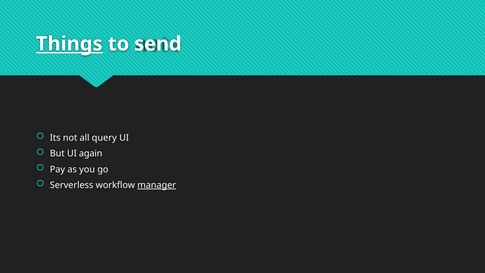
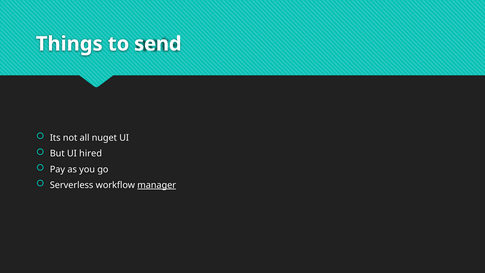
Things underline: present -> none
query: query -> nuget
again: again -> hired
